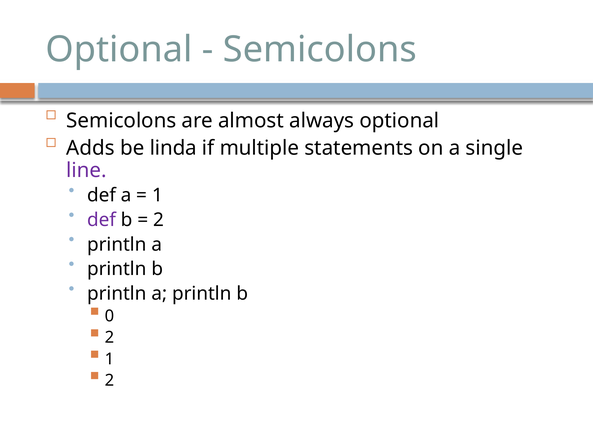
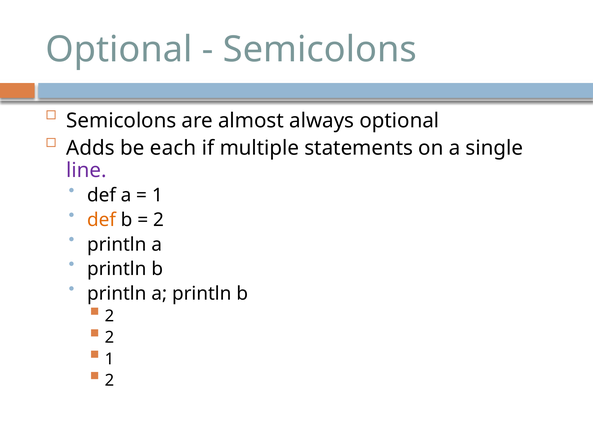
linda: linda -> each
def at (101, 220) colour: purple -> orange
0 at (110, 316): 0 -> 2
